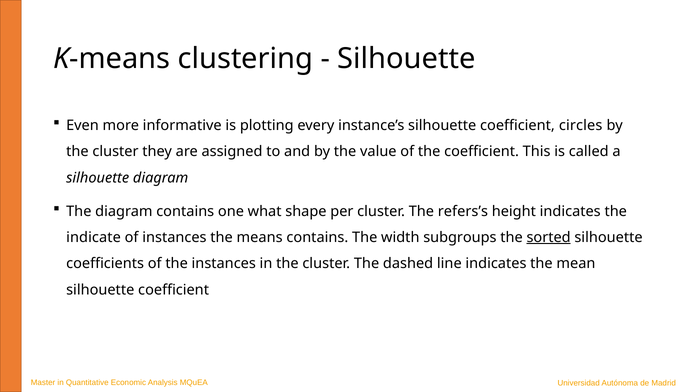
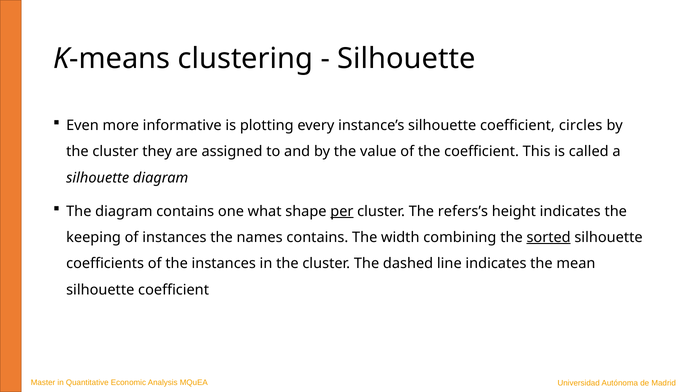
per underline: none -> present
indicate: indicate -> keeping
means: means -> names
subgroups: subgroups -> combining
